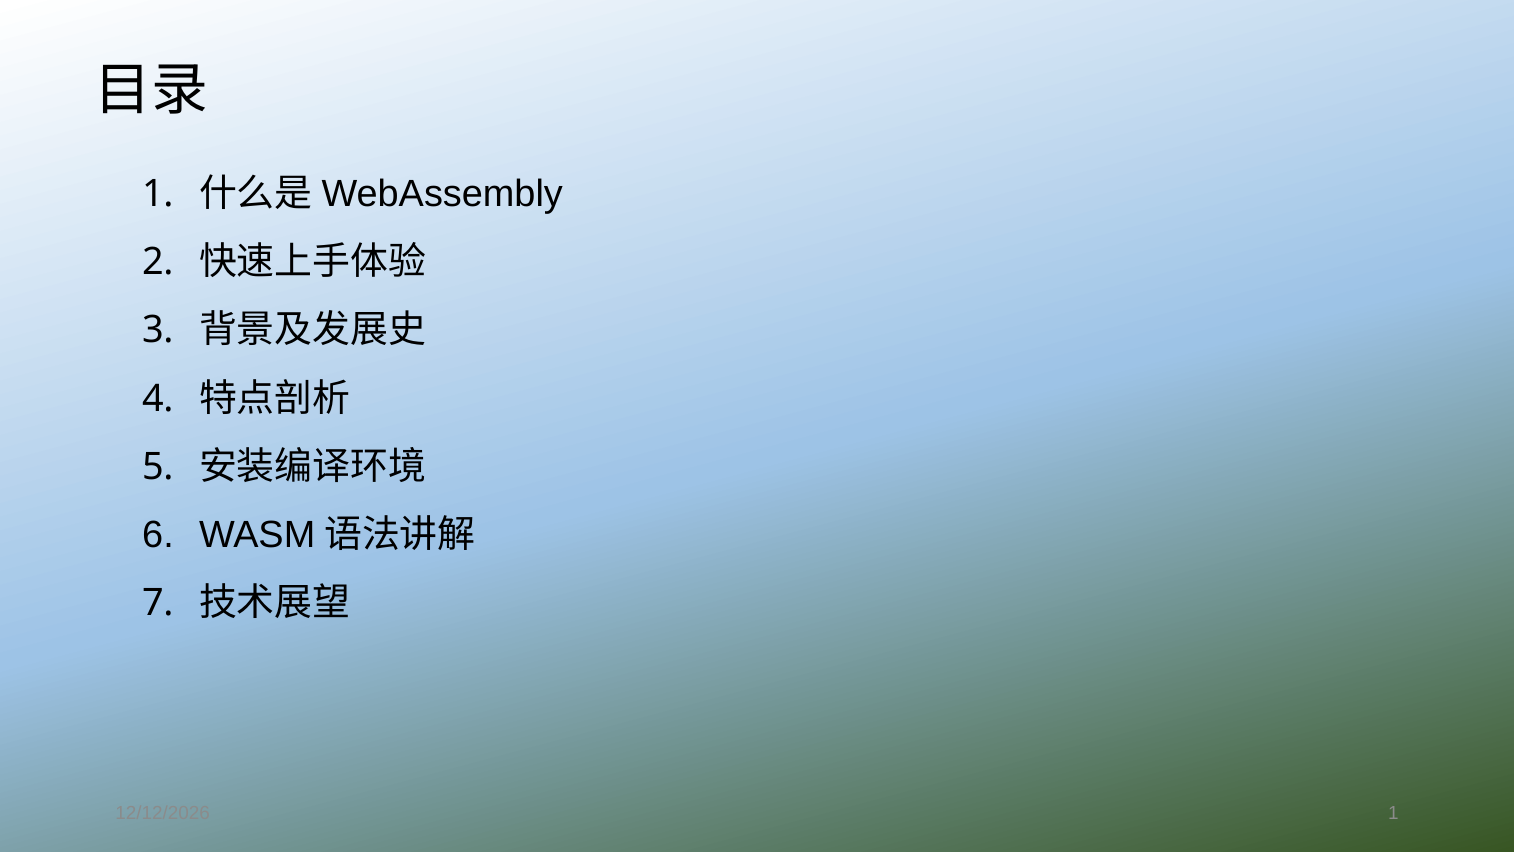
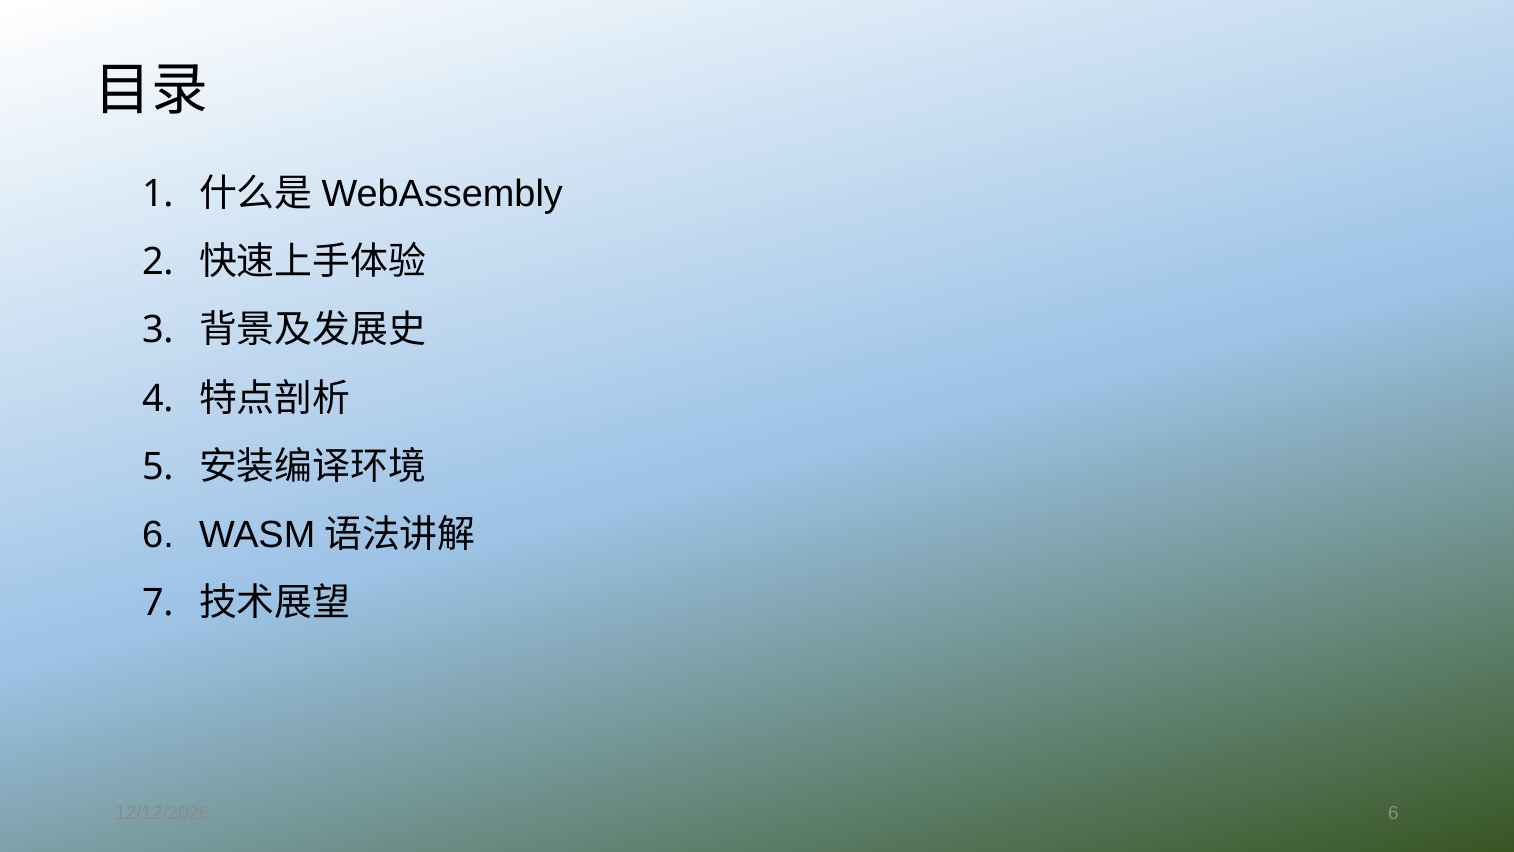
1 at (1393, 813): 1 -> 6
